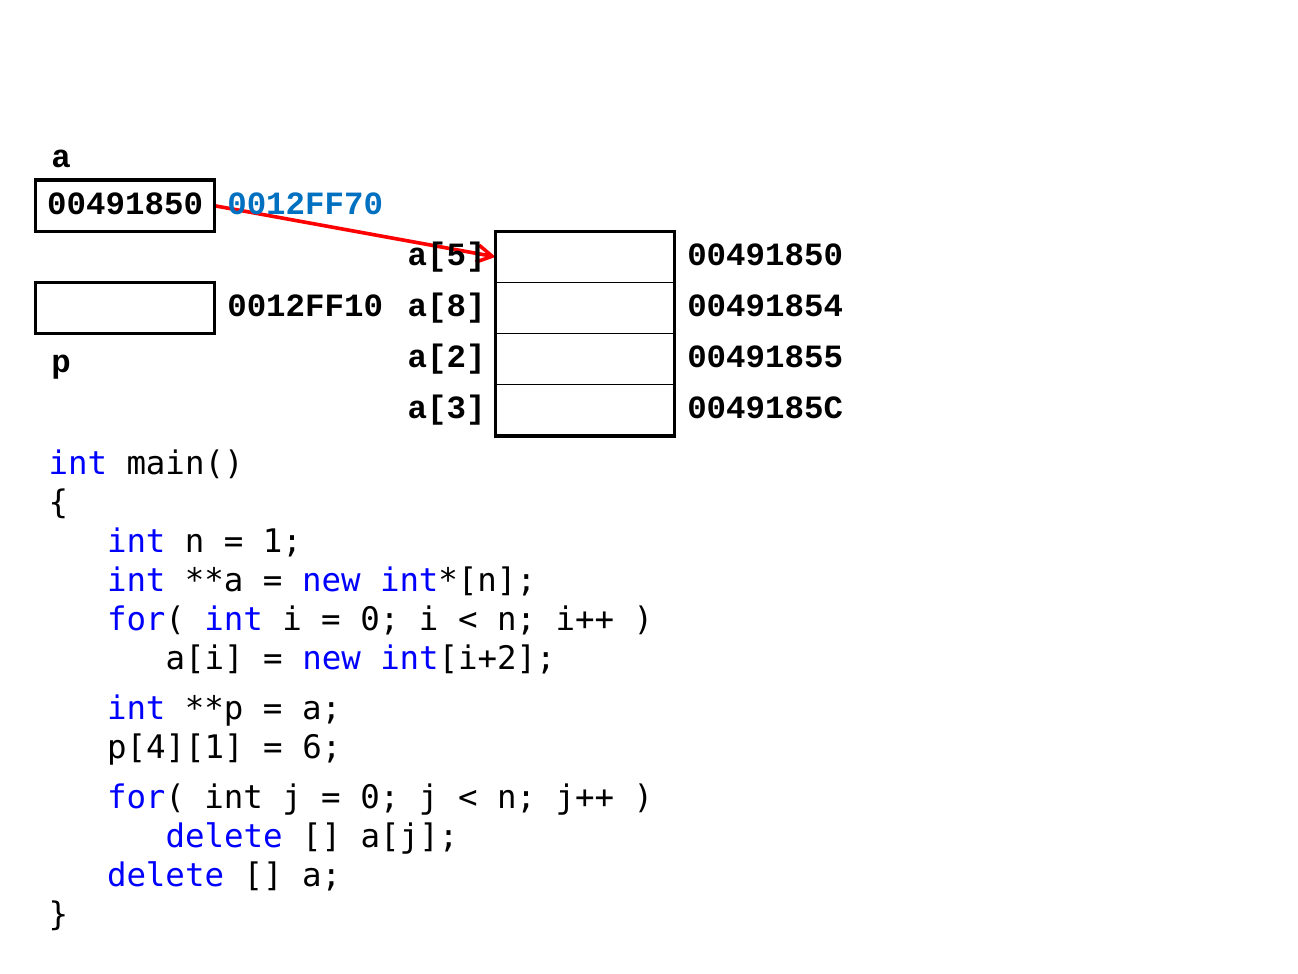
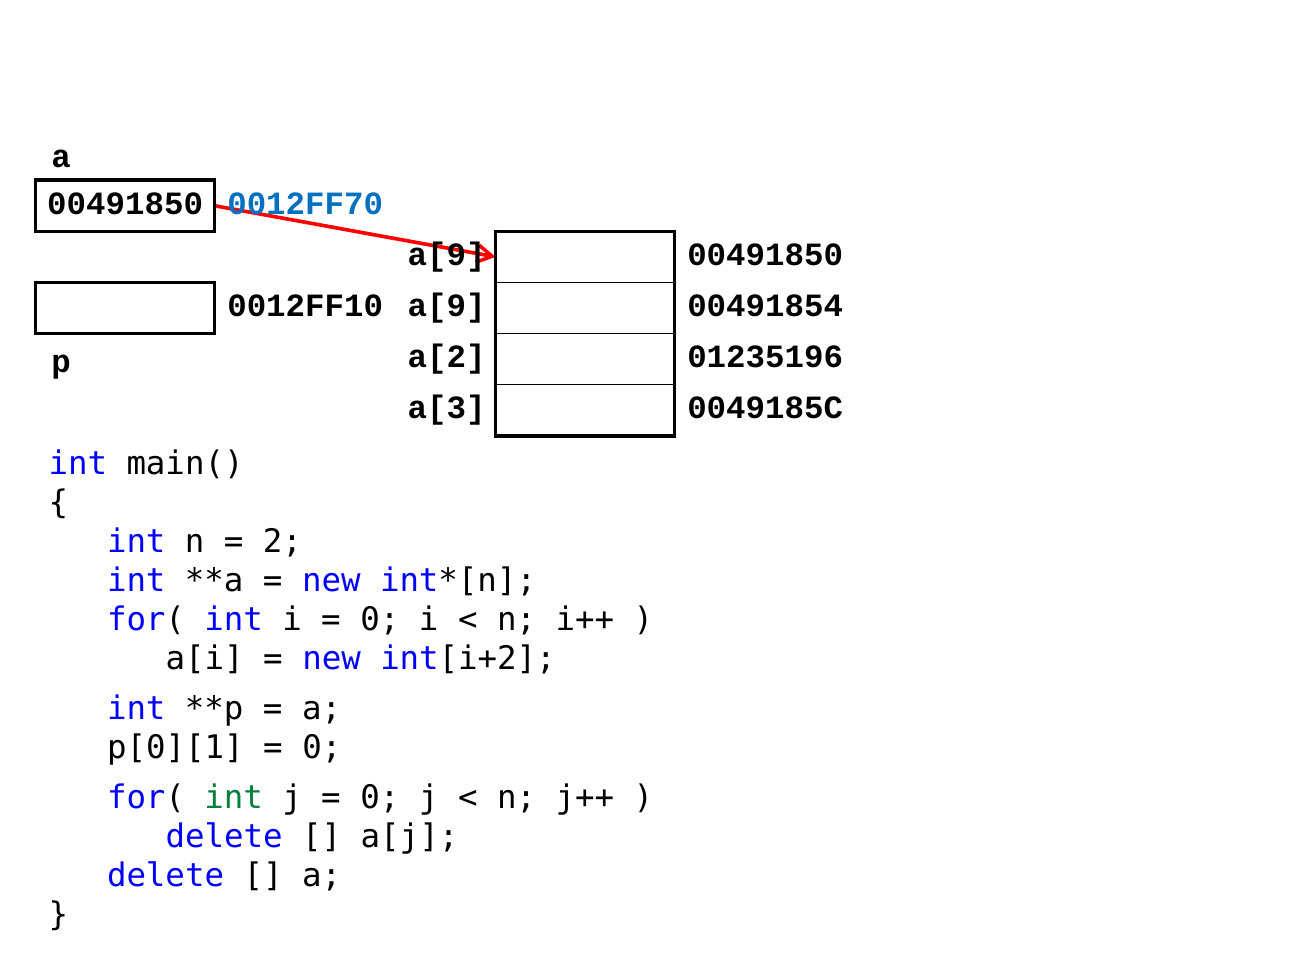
p[0 a[5: a[5 -> a[9
a[8 at (447, 306): a[8 -> a[9
00491855: 00491855 -> 01235196
1: 1 -> 2
p[4][1: p[4][1 -> p[0][1
6 at (322, 747): 6 -> 0
int at (234, 797) colour: black -> green
